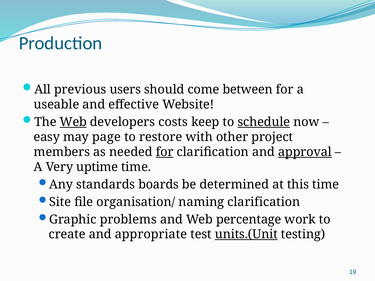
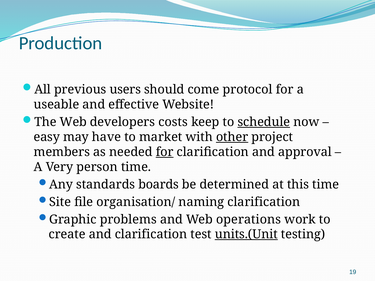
between: between -> protocol
Web at (73, 122) underline: present -> none
page: page -> have
restore: restore -> market
other underline: none -> present
approval underline: present -> none
uptime: uptime -> person
percentage: percentage -> operations
and appropriate: appropriate -> clarification
